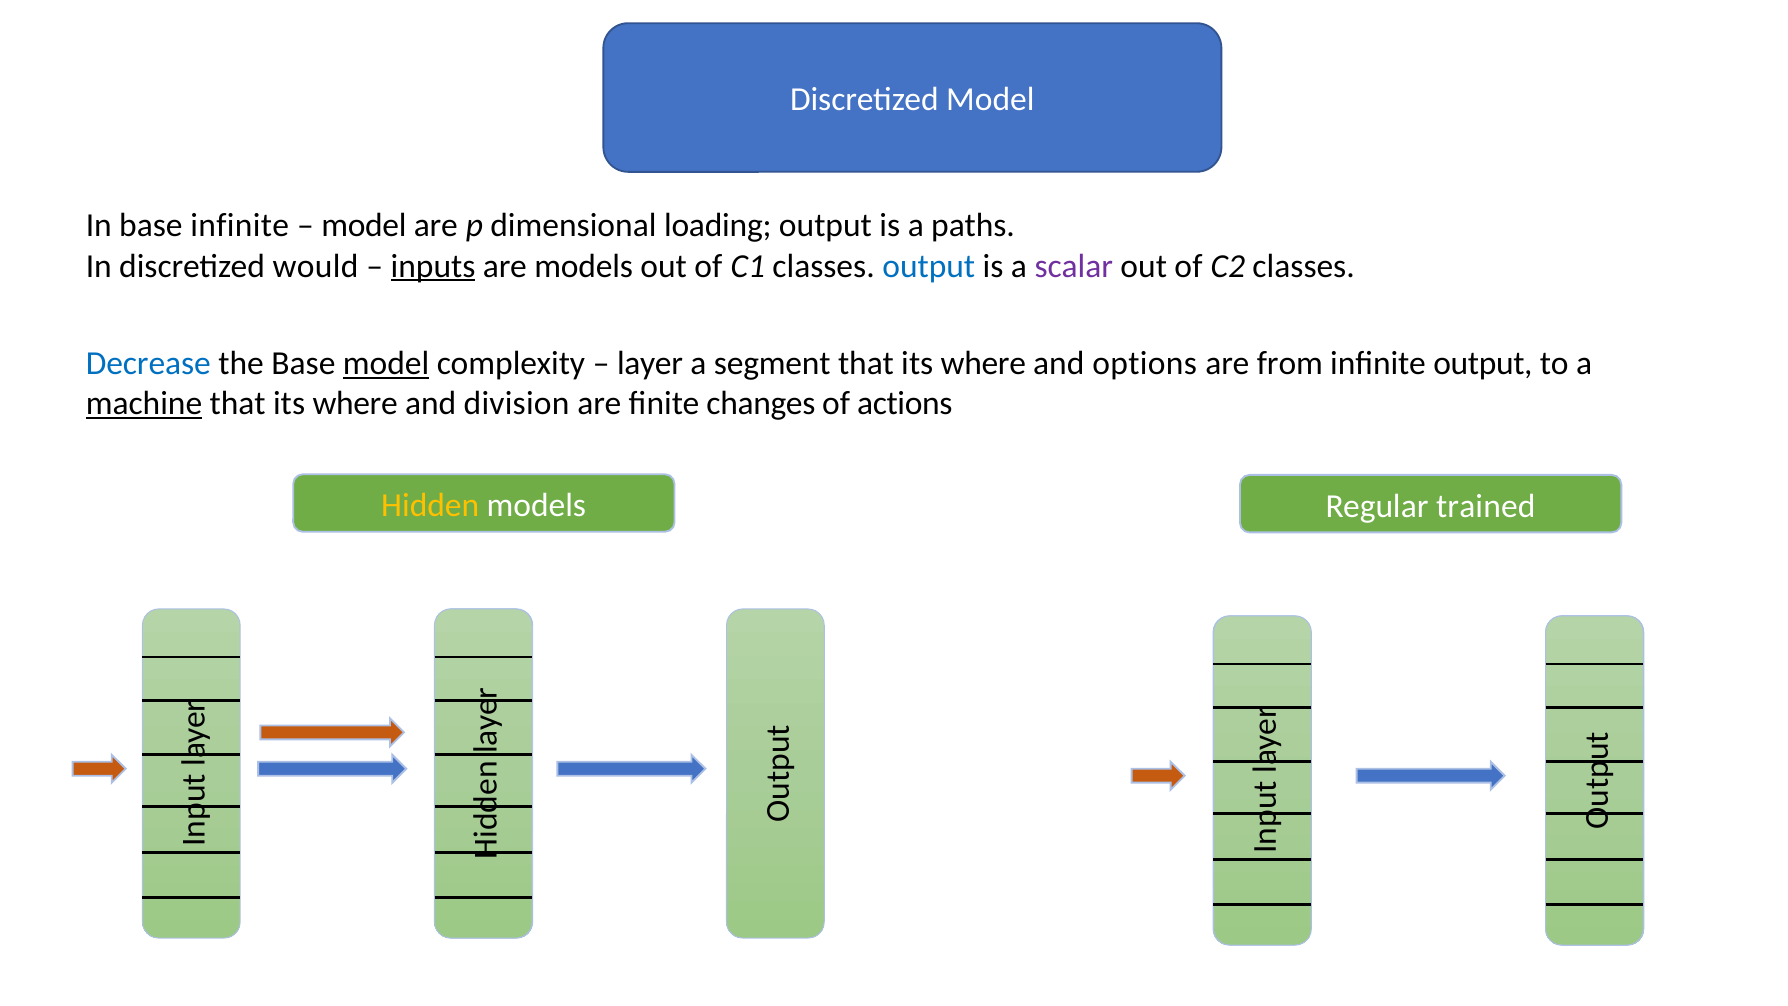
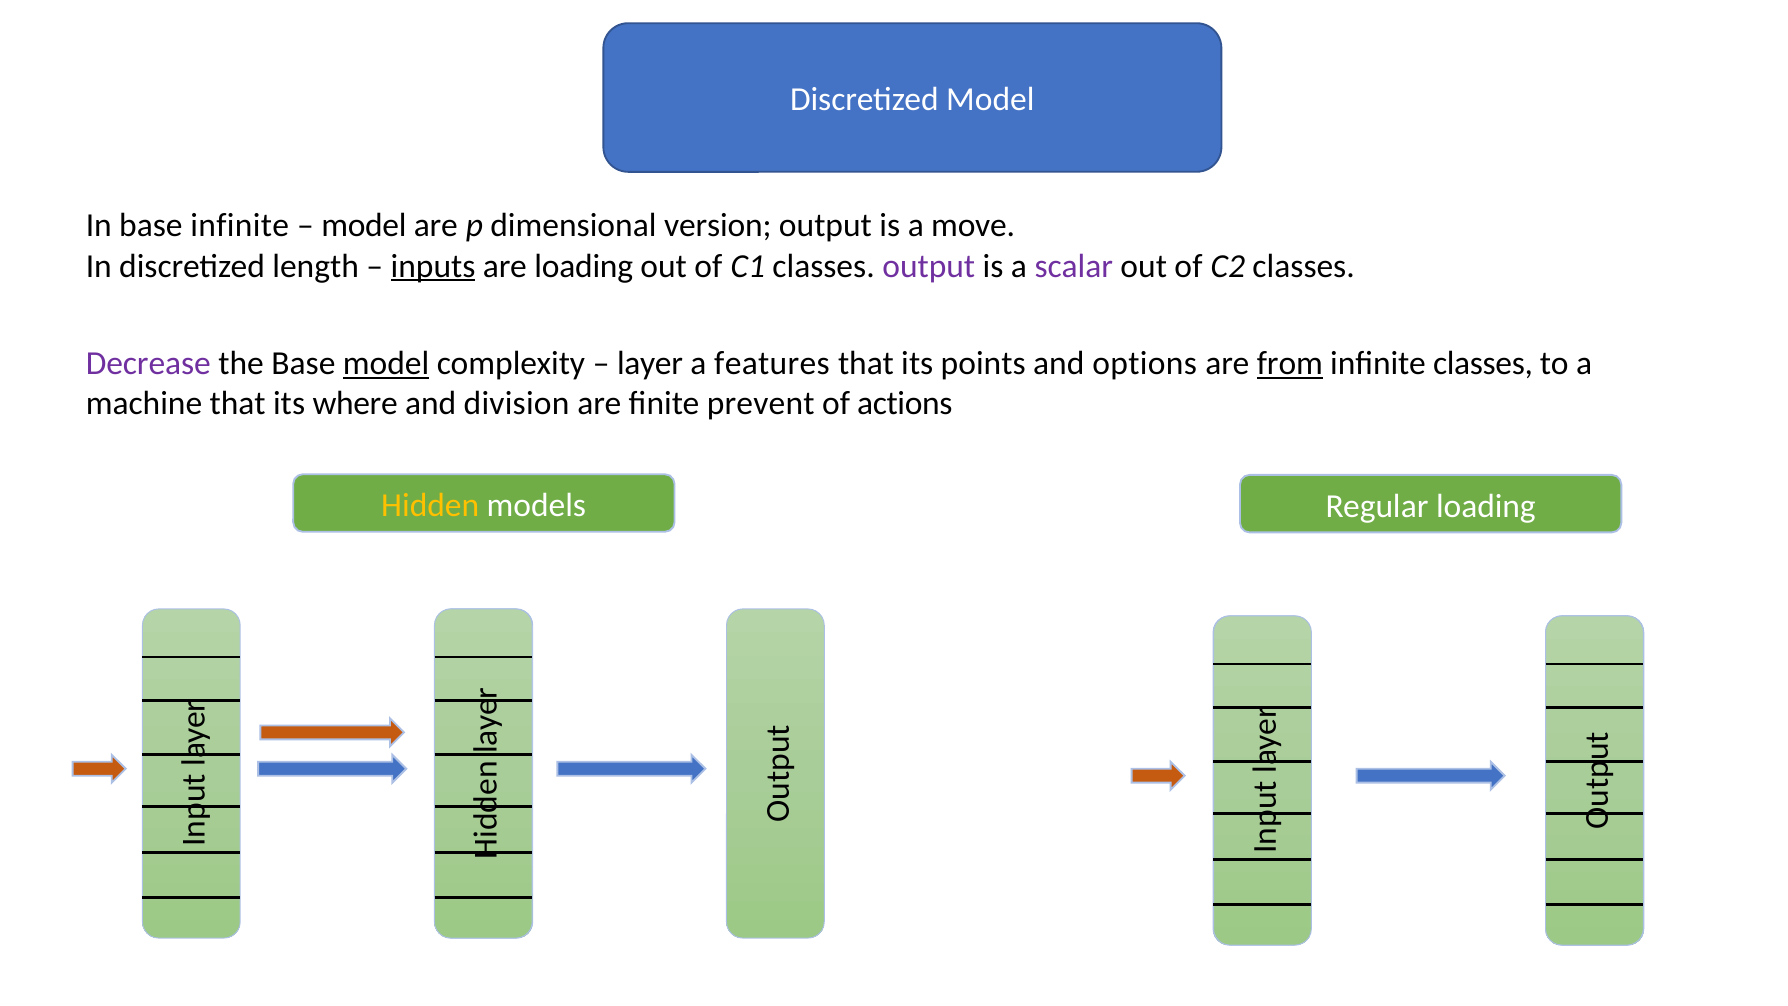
loading: loading -> version
paths: paths -> move
would: would -> length
are models: models -> loading
output at (929, 266) colour: blue -> purple
Decrease colour: blue -> purple
segment: segment -> features
where at (983, 364): where -> points
from underline: none -> present
infinite output: output -> classes
machine underline: present -> none
changes: changes -> prevent
Regular trained: trained -> loading
